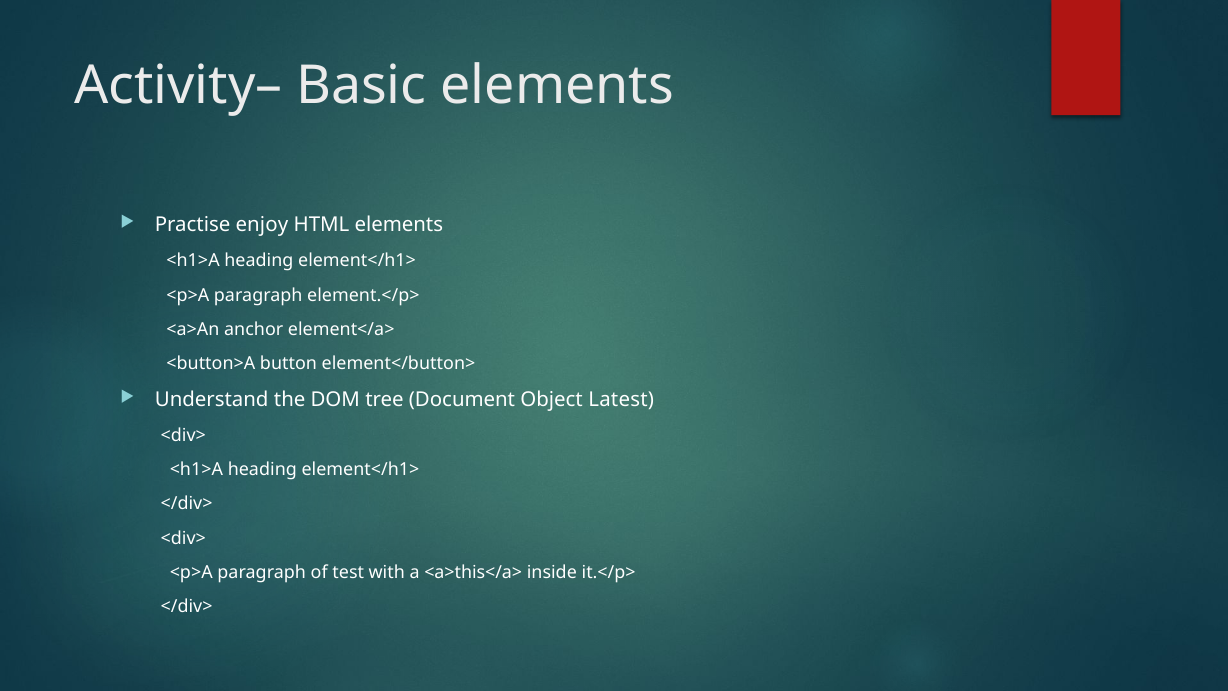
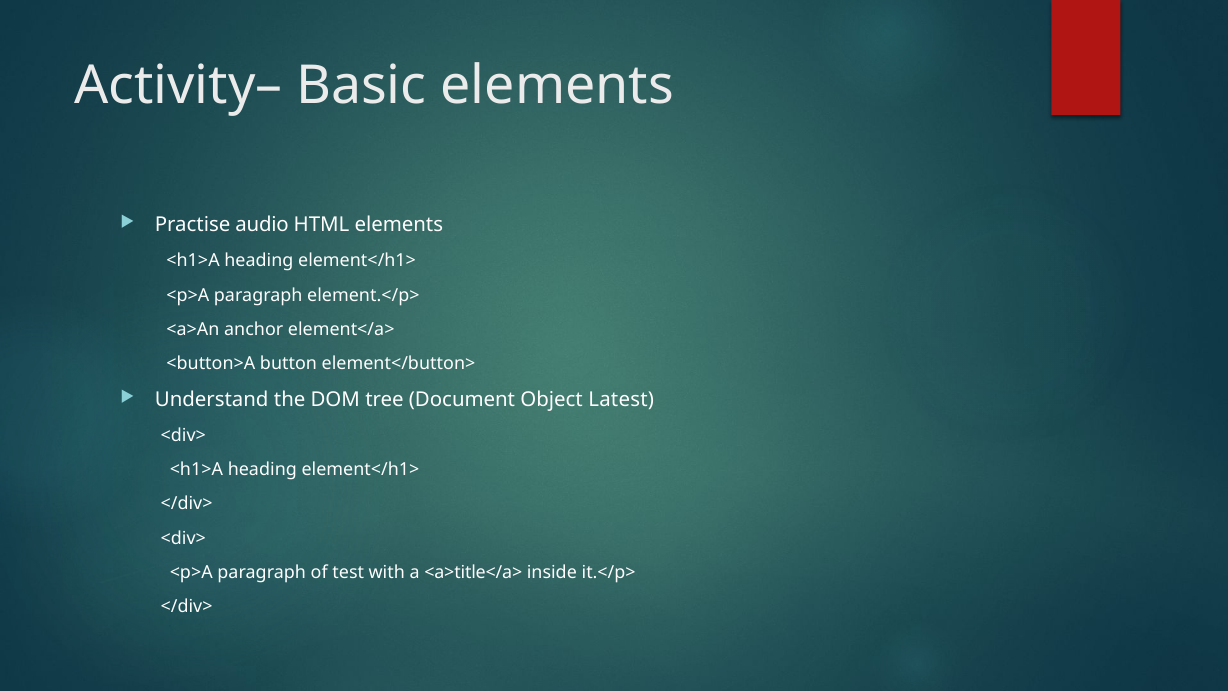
enjoy: enjoy -> audio
<a>this</a>: <a>this</a> -> <a>title</a>
